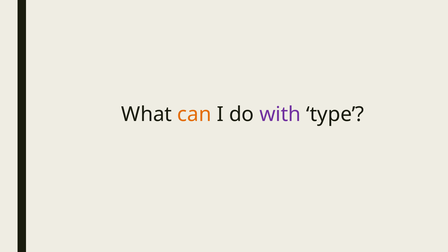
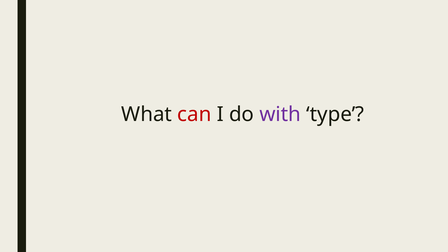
can colour: orange -> red
